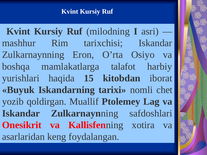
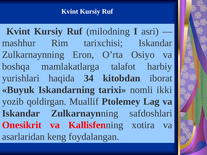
15: 15 -> 34
chet: chet -> ikki
